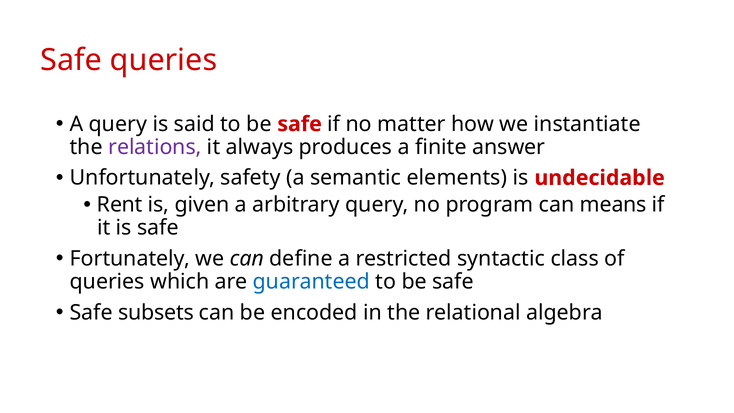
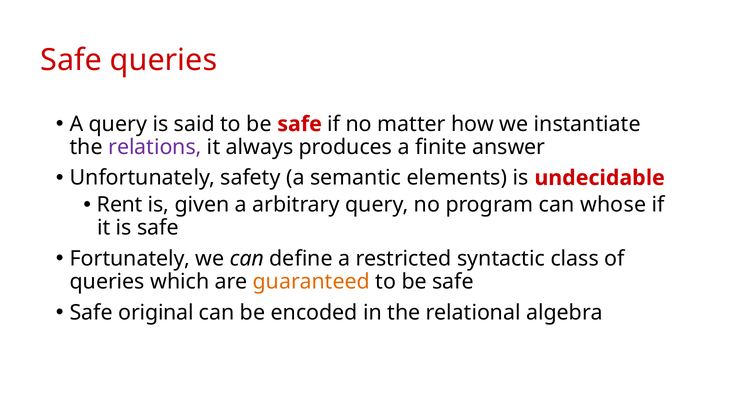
means: means -> whose
guaranteed colour: blue -> orange
subsets: subsets -> original
